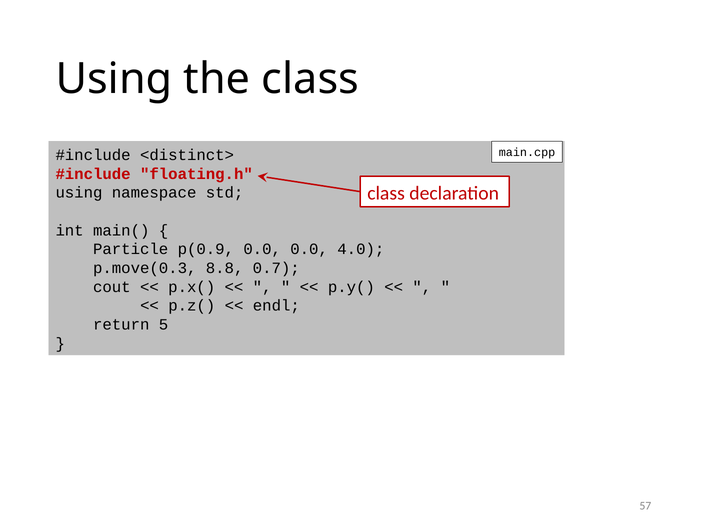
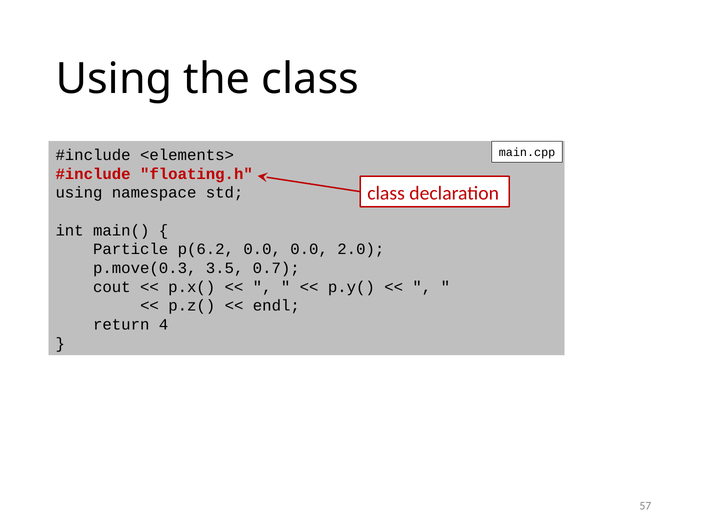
<distinct>: <distinct> -> <elements>
p(0.9: p(0.9 -> p(6.2
4.0: 4.0 -> 2.0
8.8: 8.8 -> 3.5
5: 5 -> 4
